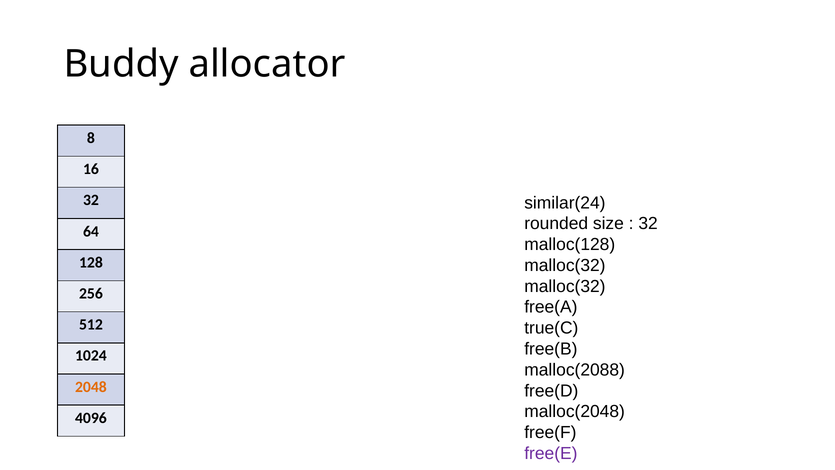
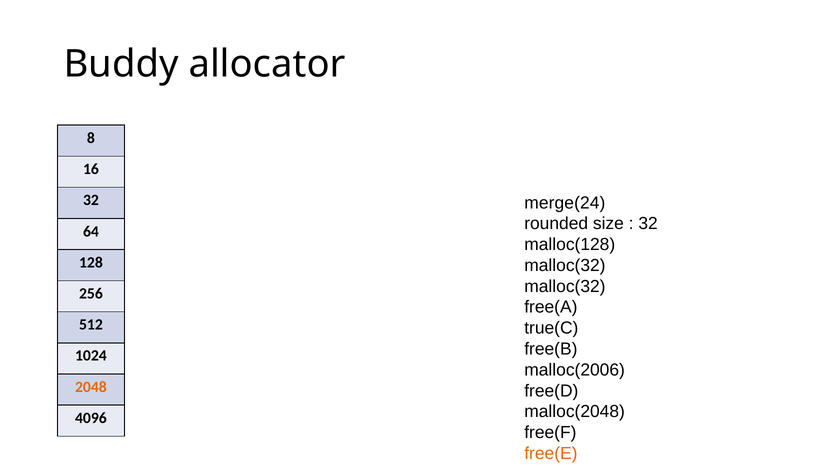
similar(24: similar(24 -> merge(24
malloc(2088: malloc(2088 -> malloc(2006
free(E colour: purple -> orange
